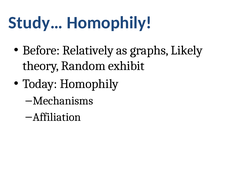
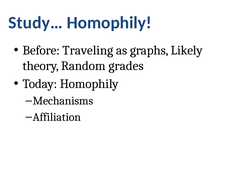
Relatively: Relatively -> Traveling
exhibit: exhibit -> grades
